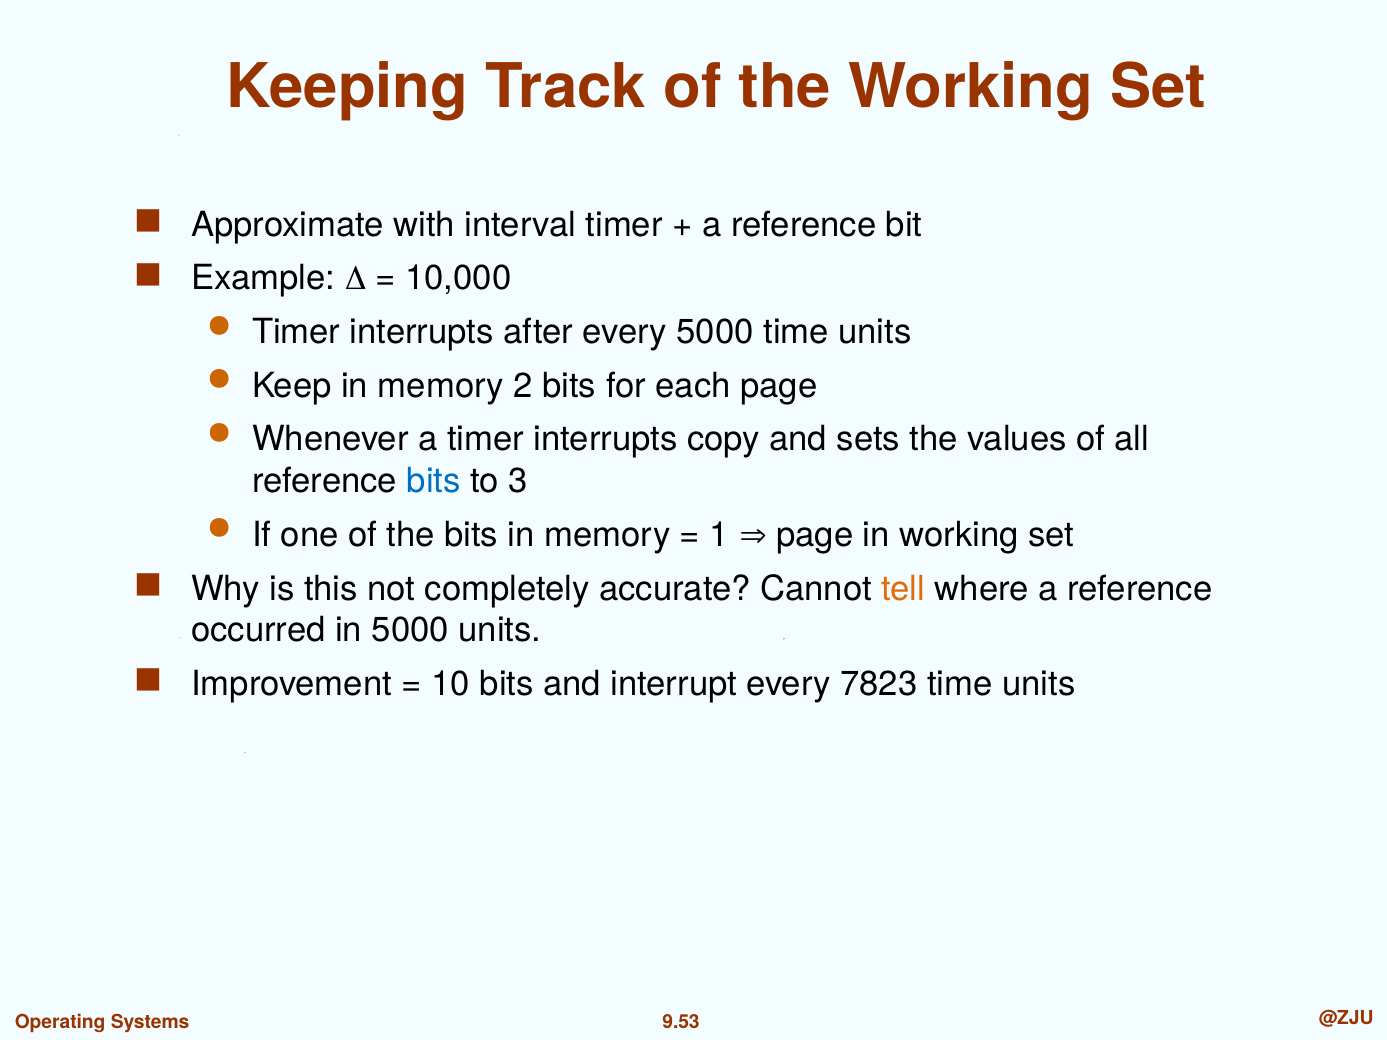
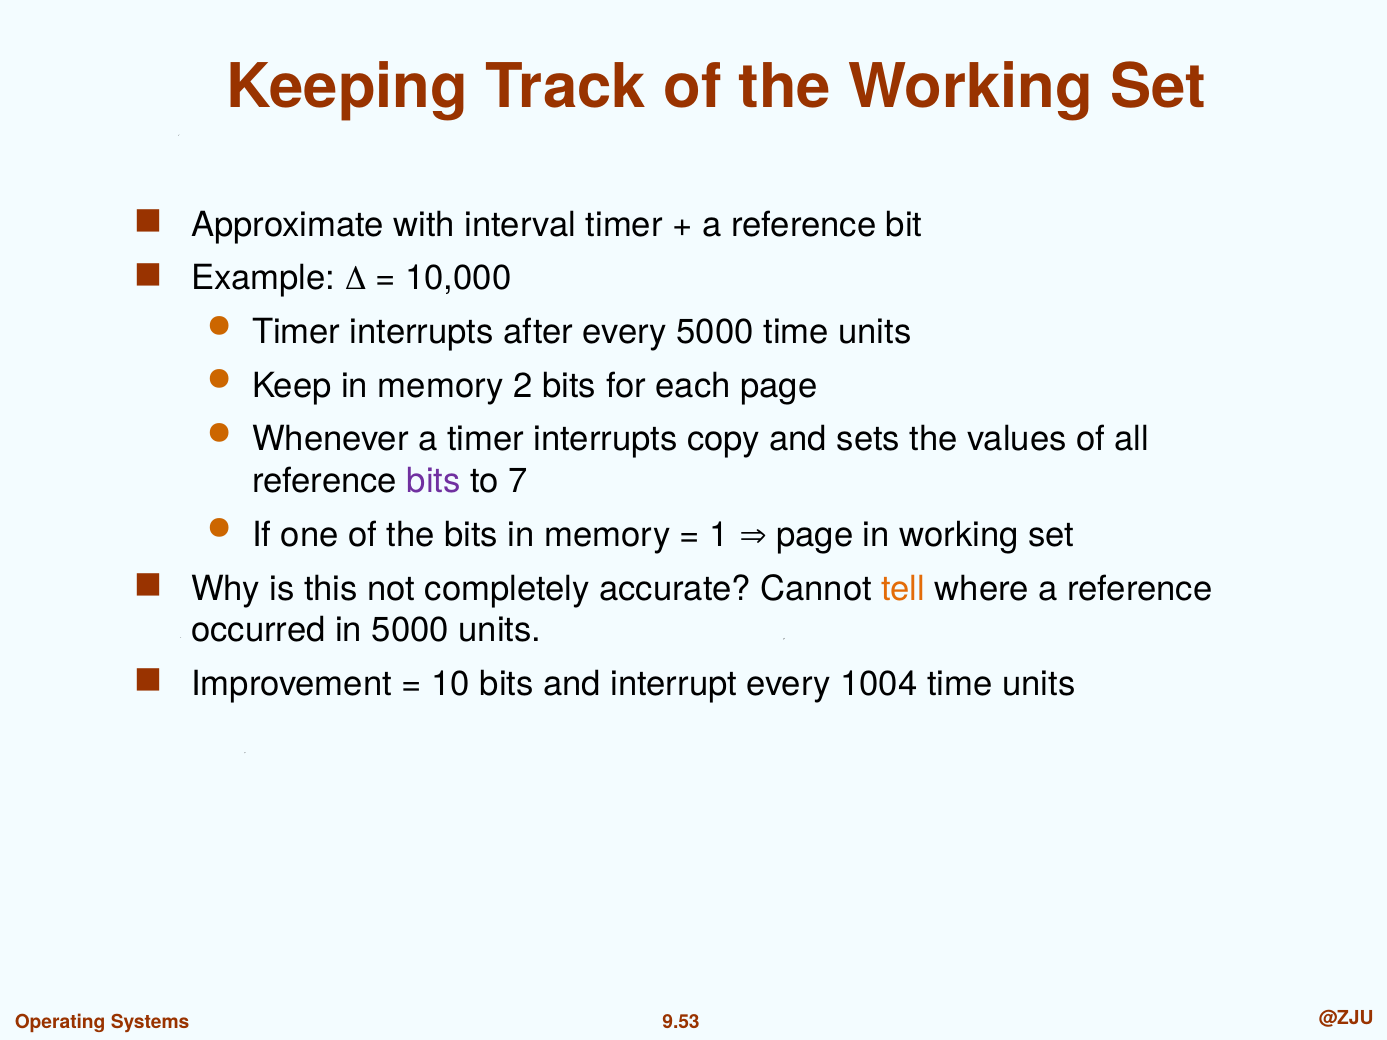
bits at (434, 481) colour: blue -> purple
3: 3 -> 7
7823: 7823 -> 1004
